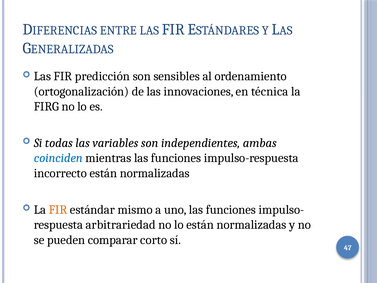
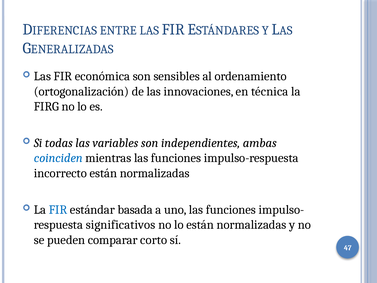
predicción: predicción -> económica
FIR at (58, 209) colour: orange -> blue
mismo: mismo -> basada
arbitrariedad: arbitrariedad -> significativos
